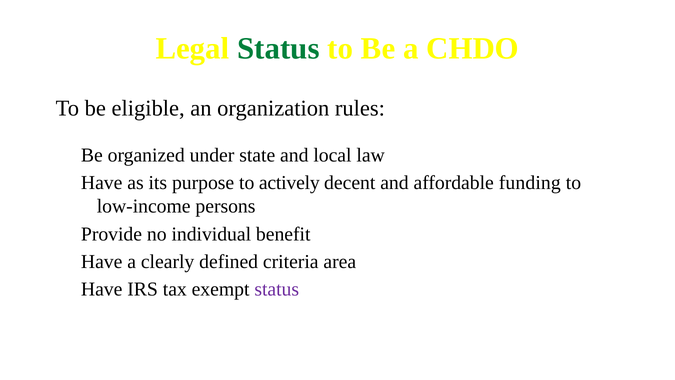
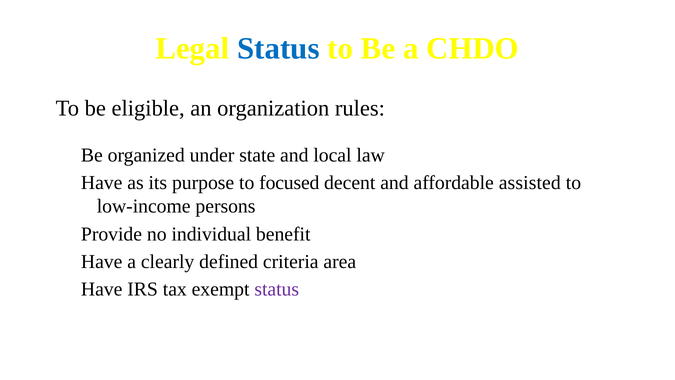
Status at (278, 49) colour: green -> blue
actively: actively -> focused
funding: funding -> assisted
